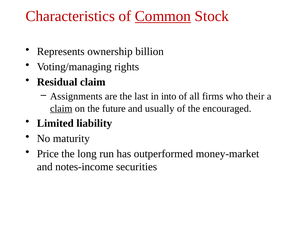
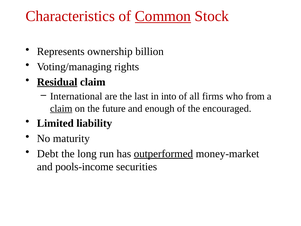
Residual underline: none -> present
Assignments: Assignments -> International
their: their -> from
usually: usually -> enough
Price: Price -> Debt
outperformed underline: none -> present
notes-income: notes-income -> pools-income
